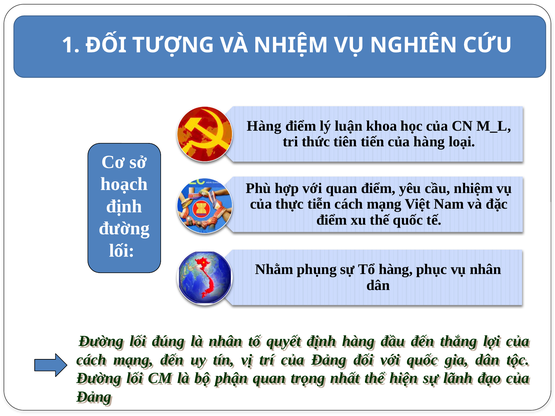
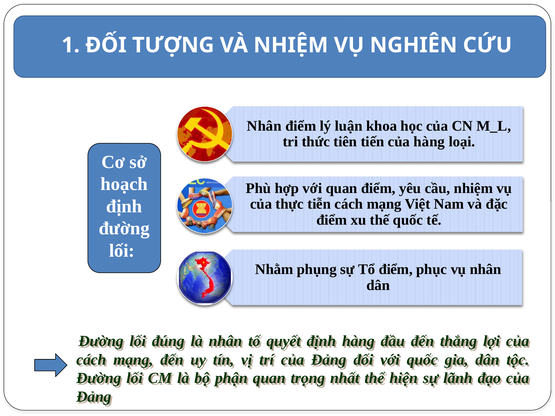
Hàng at (264, 126): Hàng -> Nhân
hàng at (396, 270): hàng -> điểm
